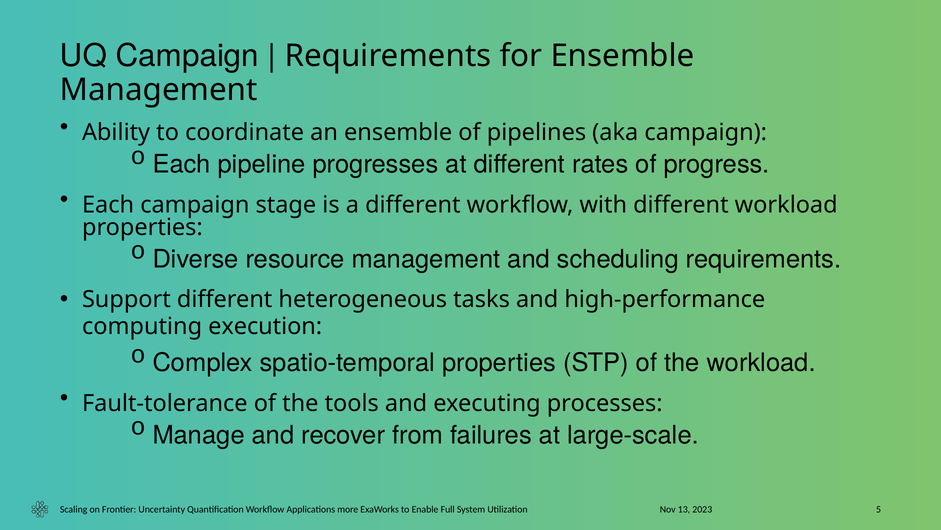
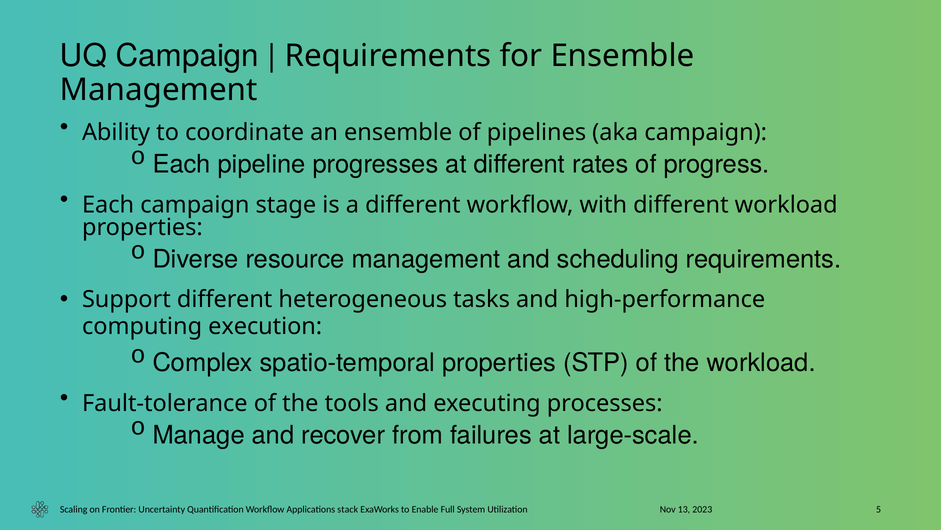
more: more -> stack
